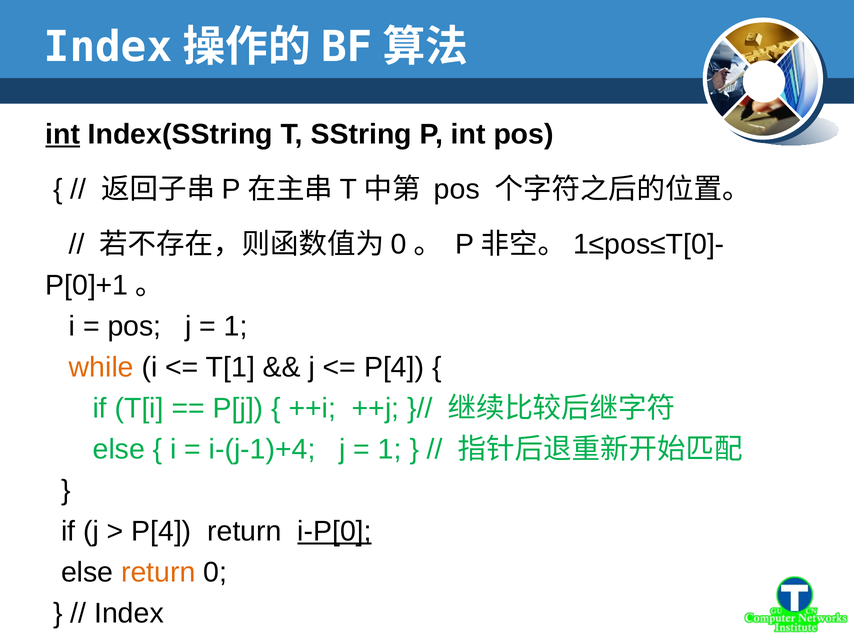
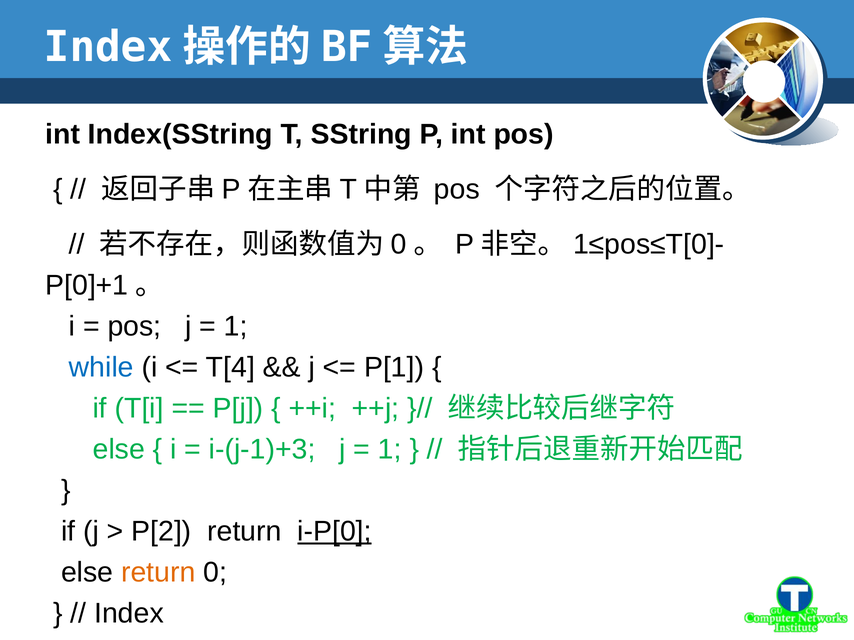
int at (63, 134) underline: present -> none
while colour: orange -> blue
T[1: T[1 -> T[4
P[4 at (394, 368): P[4 -> P[1
i-(j-1)+4: i-(j-1)+4 -> i-(j-1)+3
P[4 at (161, 532): P[4 -> P[2
